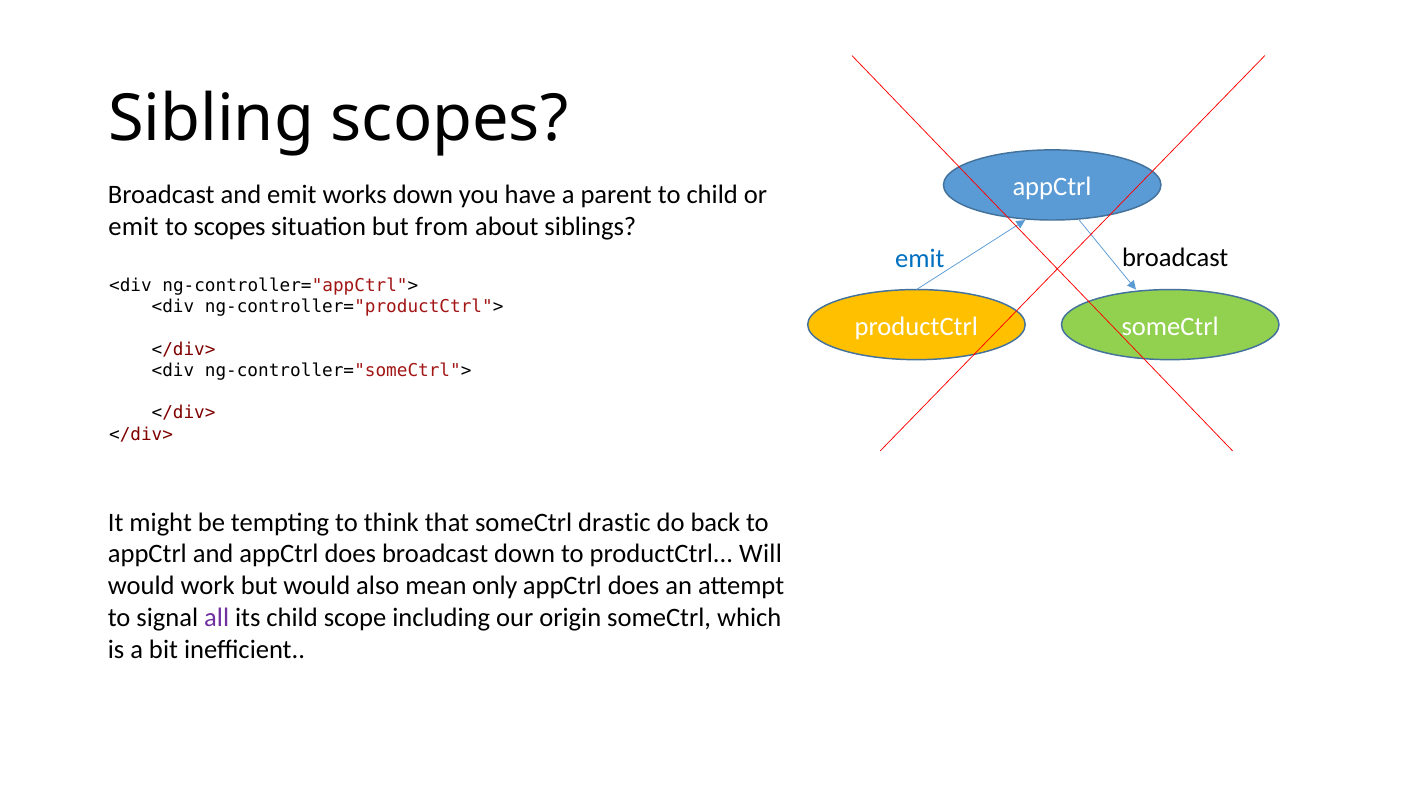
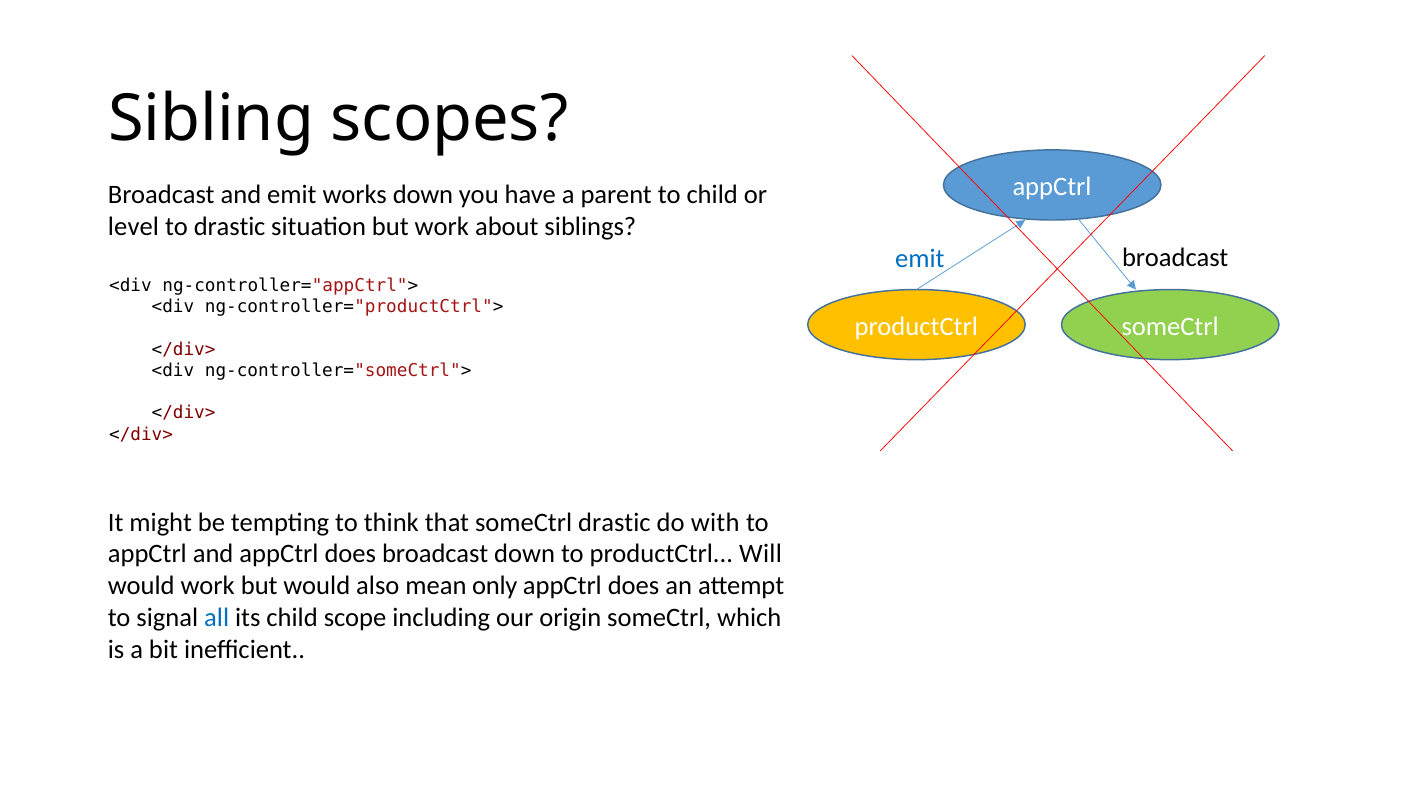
emit at (133, 226): emit -> level
to scopes: scopes -> drastic
but from: from -> work
back: back -> with
all colour: purple -> blue
